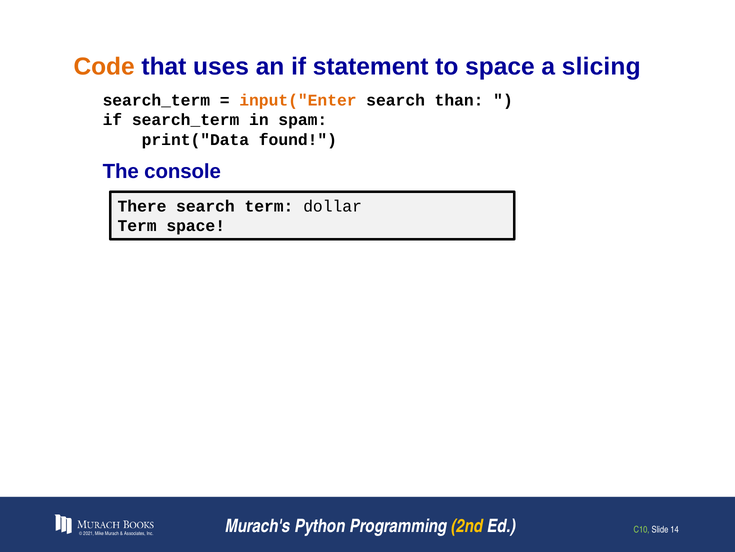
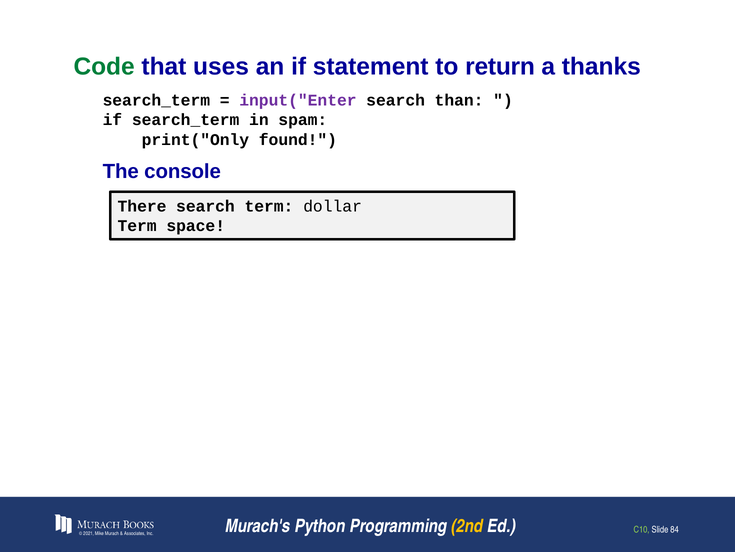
Code colour: orange -> green
to space: space -> return
slicing: slicing -> thanks
input("Enter colour: orange -> purple
print("Data: print("Data -> print("Only
14: 14 -> 84
